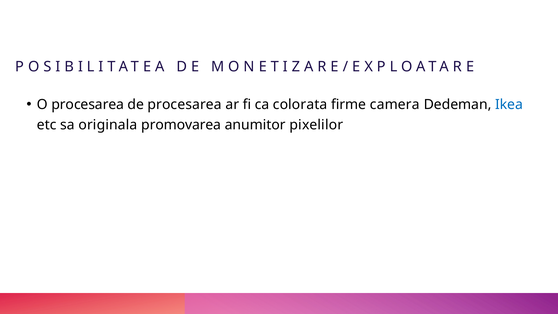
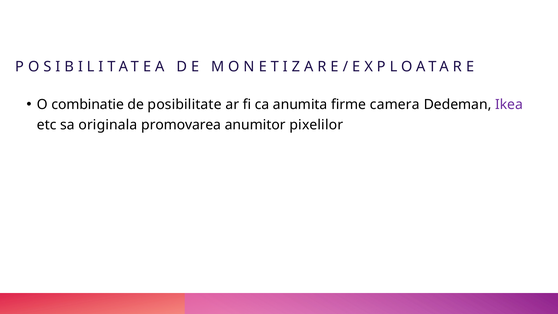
O procesarea: procesarea -> combinatie
de procesarea: procesarea -> posibilitate
colorata: colorata -> anumita
Ikea colour: blue -> purple
